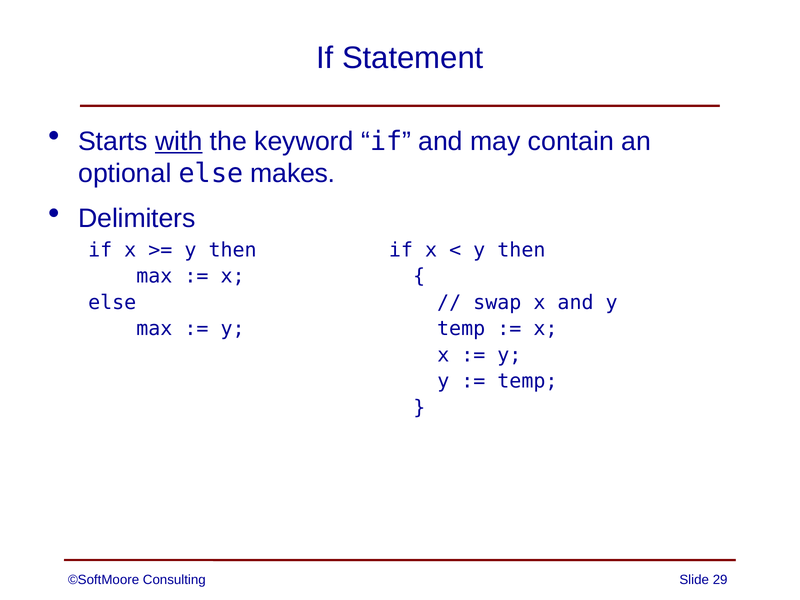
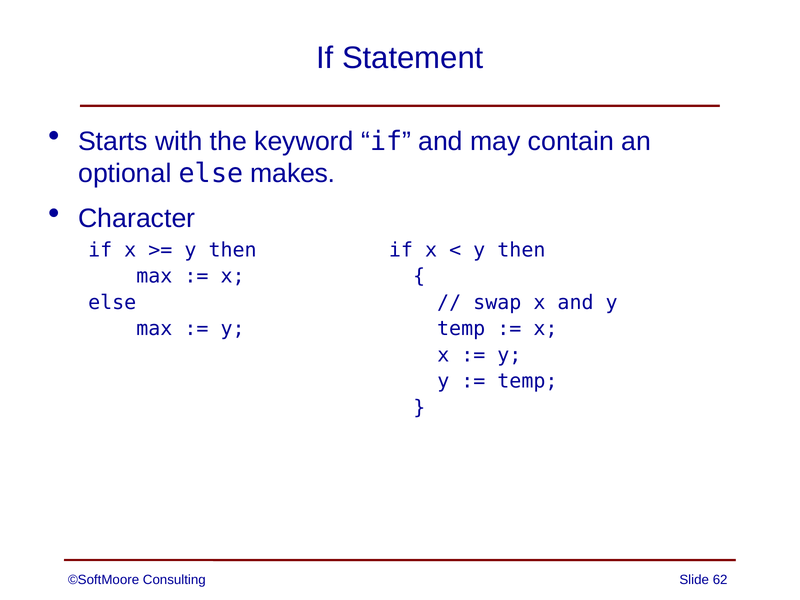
with underline: present -> none
Delimiters: Delimiters -> Character
29: 29 -> 62
